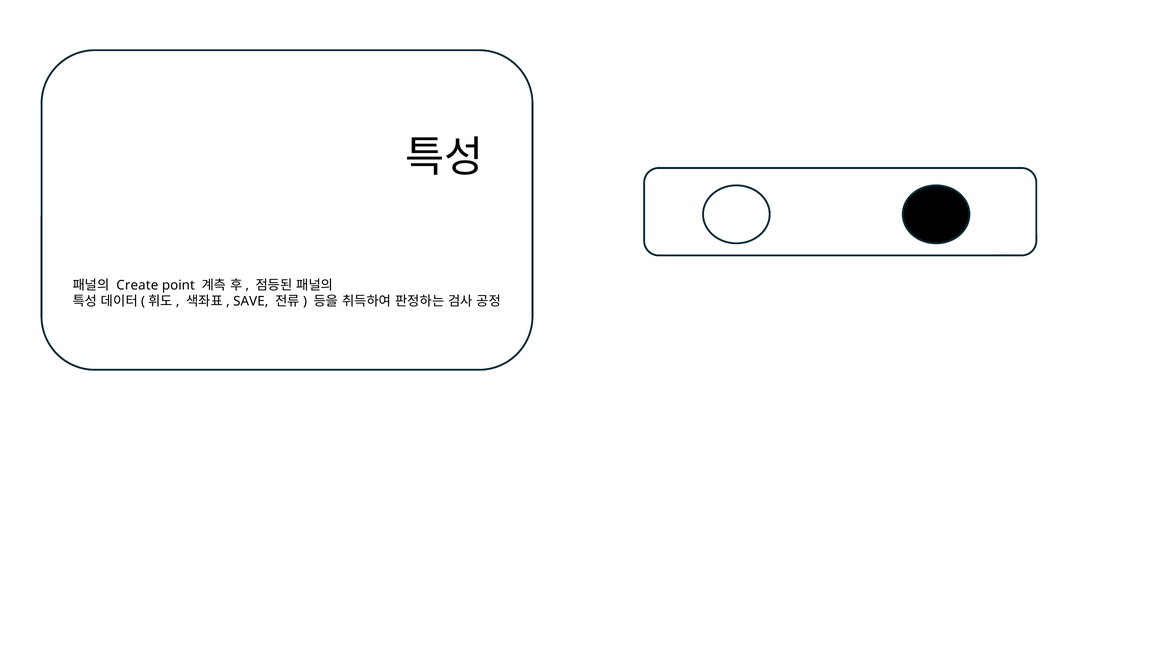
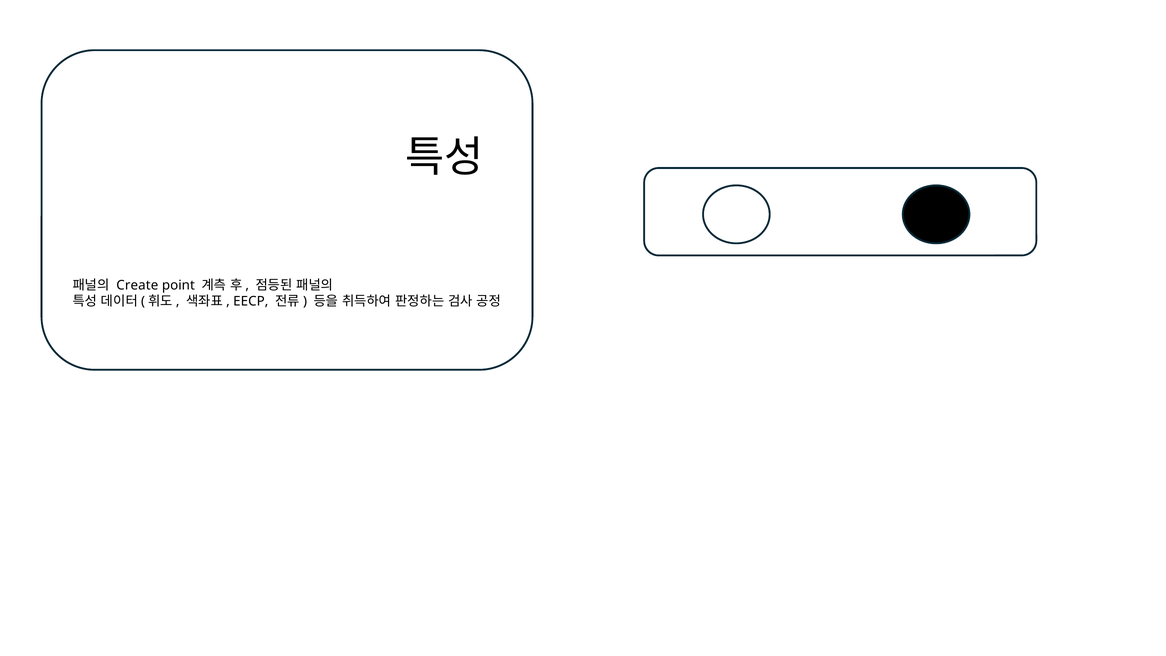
SAVE: SAVE -> EECP
